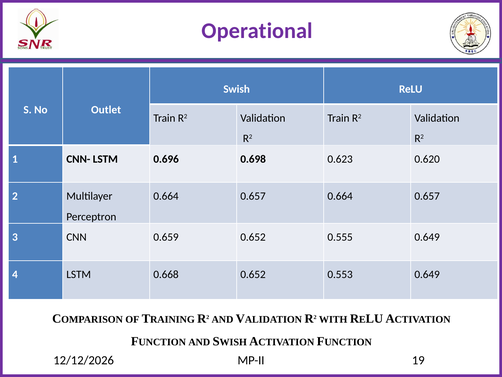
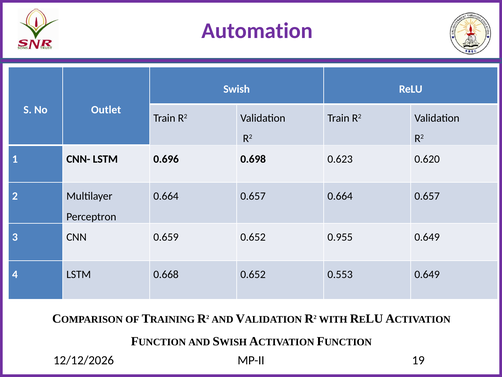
Operational: Operational -> Automation
0.555: 0.555 -> 0.955
